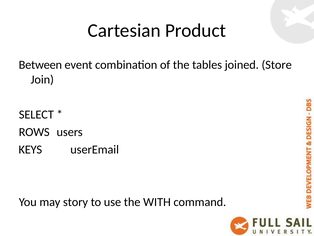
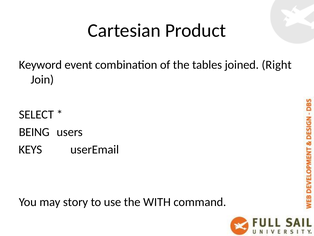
Between: Between -> Keyword
Store: Store -> Right
ROWS: ROWS -> BEING
